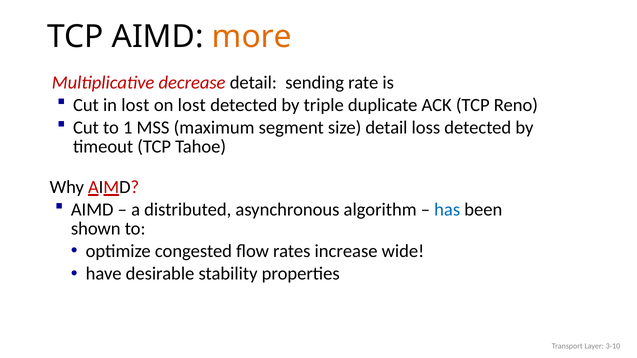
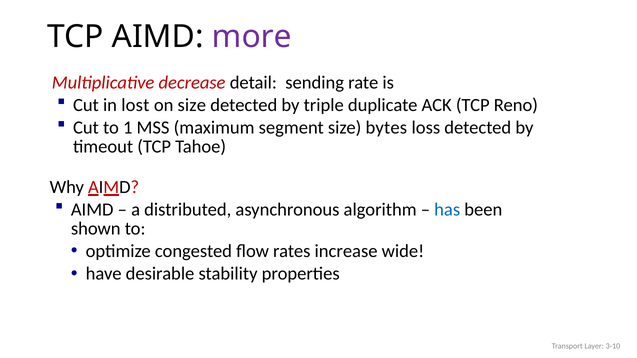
more colour: orange -> purple
on lost: lost -> size
size detail: detail -> bytes
